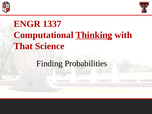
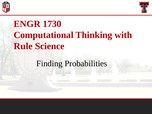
1337: 1337 -> 1730
Thinking underline: present -> none
That: That -> Rule
